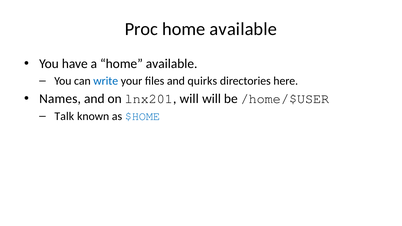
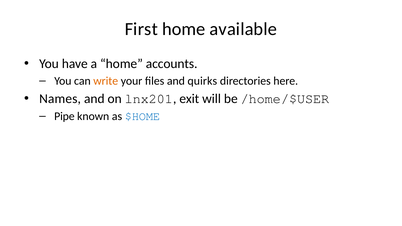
Proc: Proc -> First
a home available: available -> accounts
write colour: blue -> orange
lnx201 will: will -> exit
Talk: Talk -> Pipe
